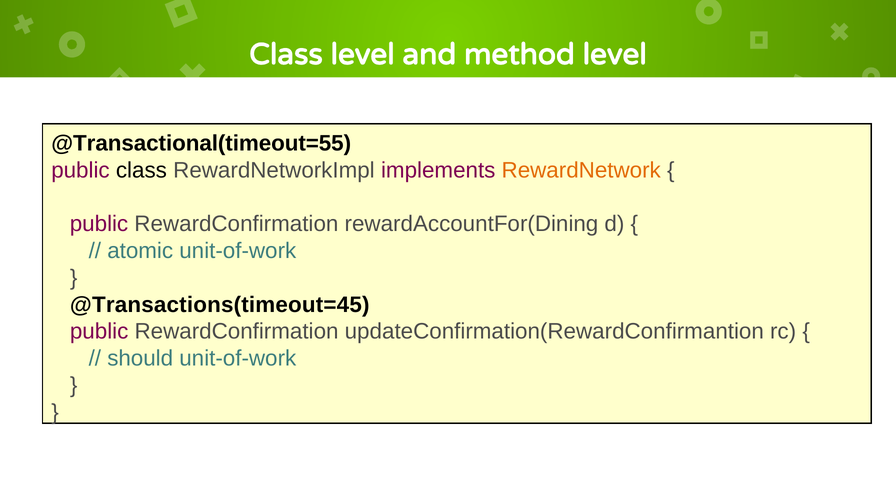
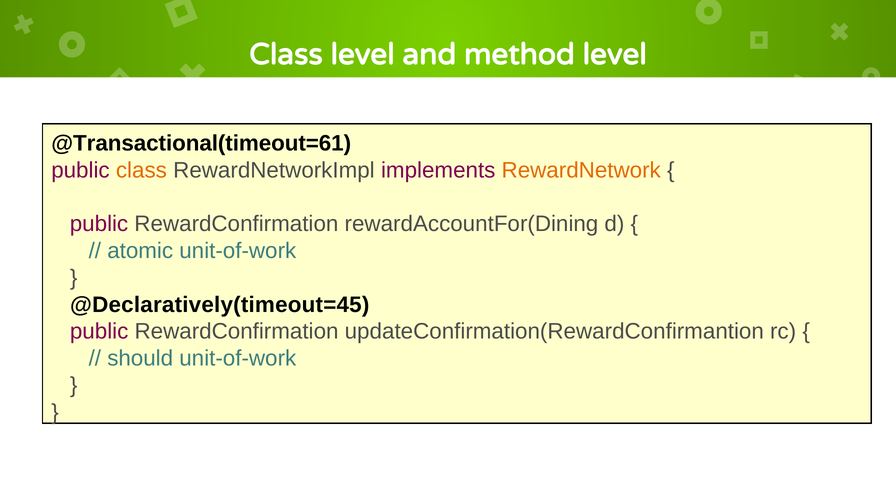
@Transactional(timeout=55: @Transactional(timeout=55 -> @Transactional(timeout=61
class at (141, 170) colour: black -> orange
@Transactions(timeout=45: @Transactions(timeout=45 -> @Declaratively(timeout=45
